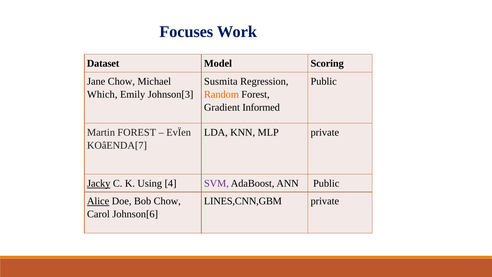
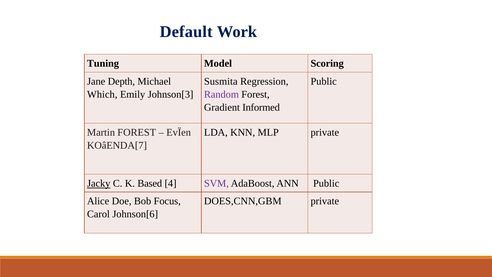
Focuses: Focuses -> Default
Dataset: Dataset -> Tuning
Jane Chow: Chow -> Depth
Random colour: orange -> purple
Using: Using -> Based
Alice underline: present -> none
Bob Chow: Chow -> Focus
LINES,CNN,GBM: LINES,CNN,GBM -> DOES,CNN,GBM
